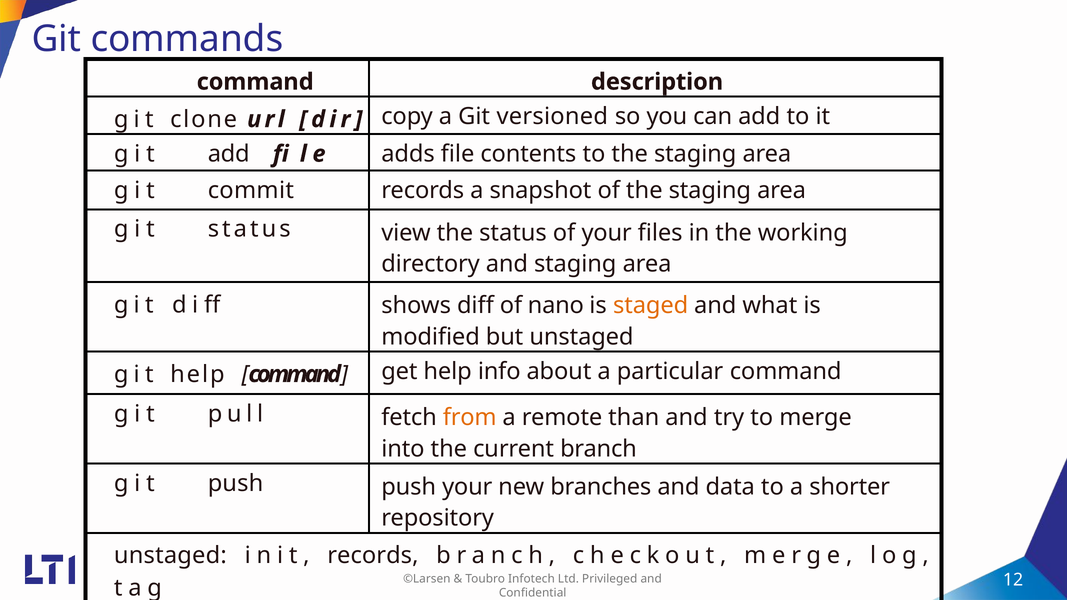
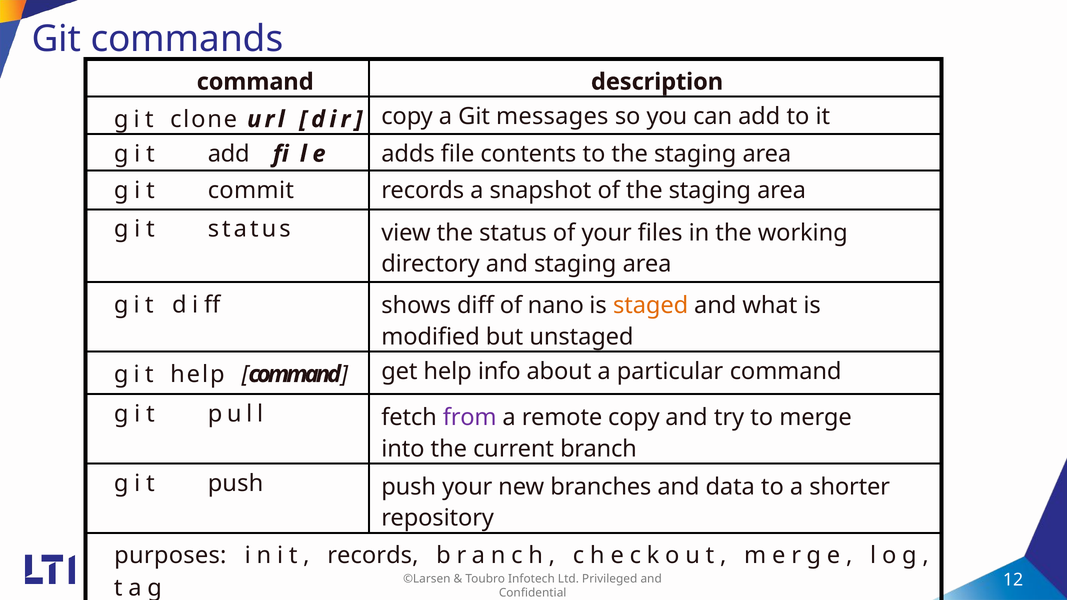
versioned: versioned -> messages
from colour: orange -> purple
remote than: than -> copy
unstaged at (170, 556): unstaged -> purposes
